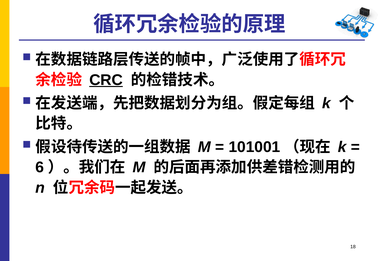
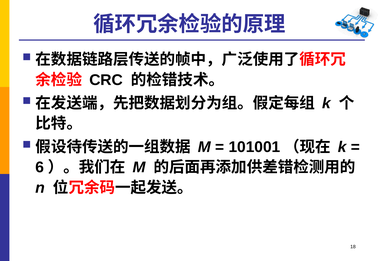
CRC underline: present -> none
